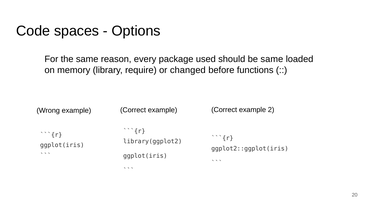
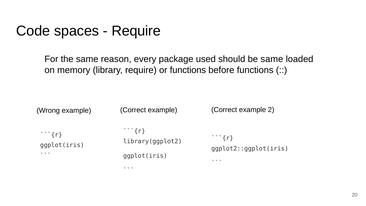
Options at (136, 31): Options -> Require
or changed: changed -> functions
